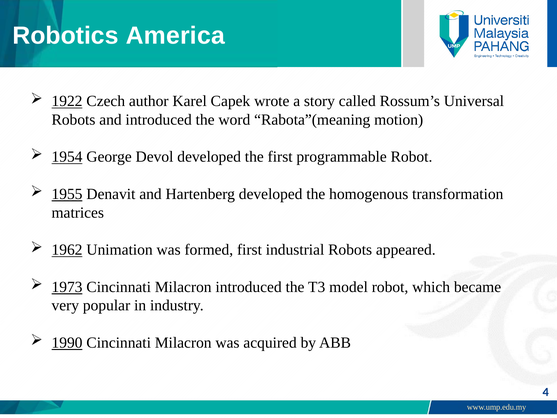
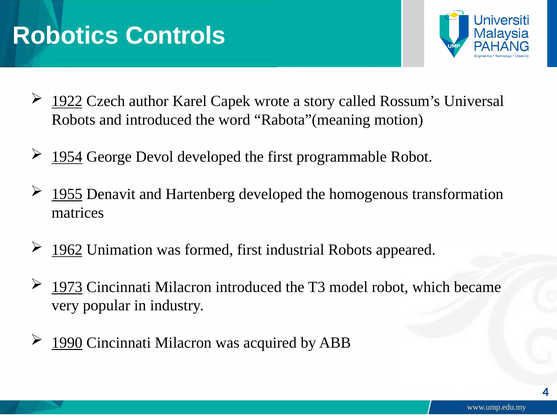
America: America -> Controls
